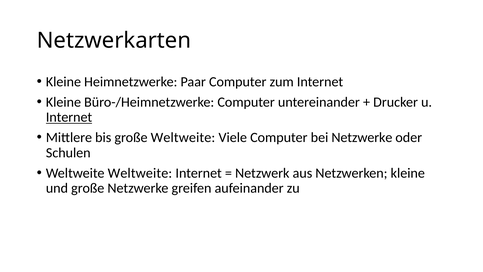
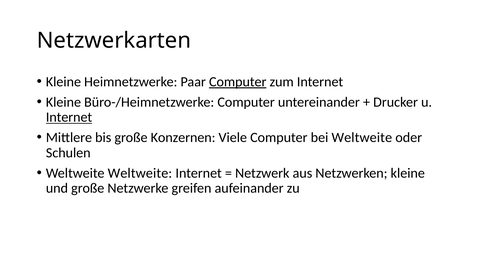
Computer at (238, 82) underline: none -> present
große Weltweite: Weltweite -> Konzernen
bei Netzwerke: Netzwerke -> Weltweite
